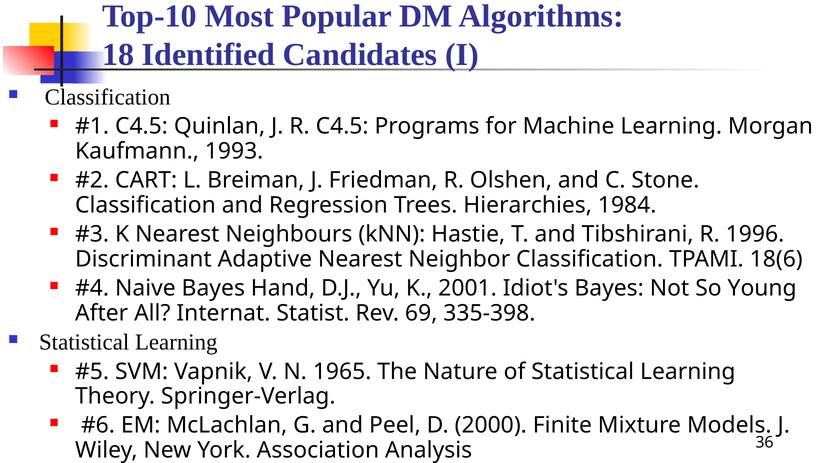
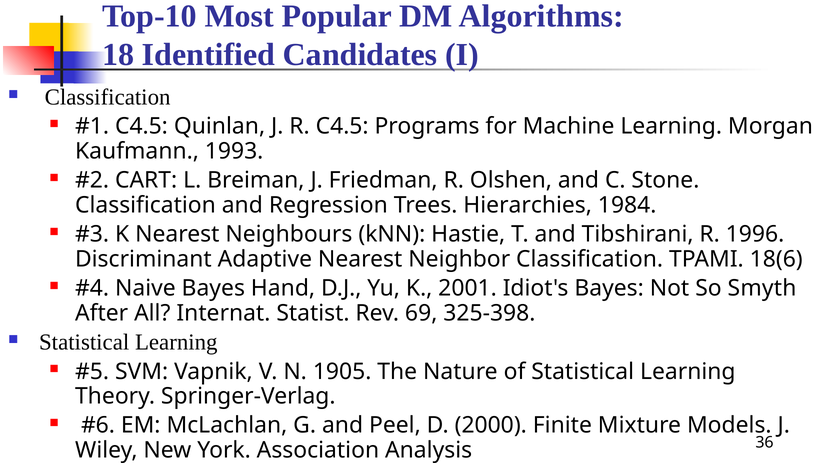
Young: Young -> Smyth
335-398: 335-398 -> 325-398
1965: 1965 -> 1905
